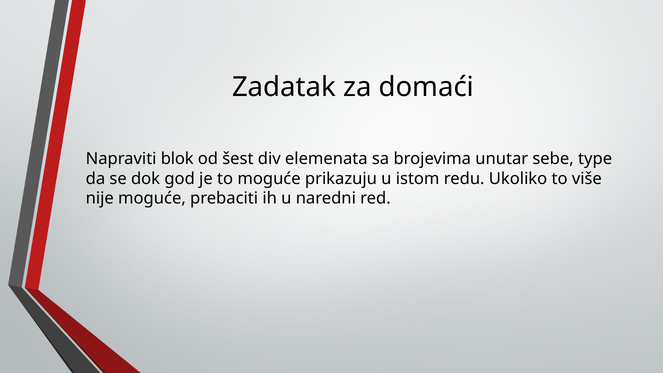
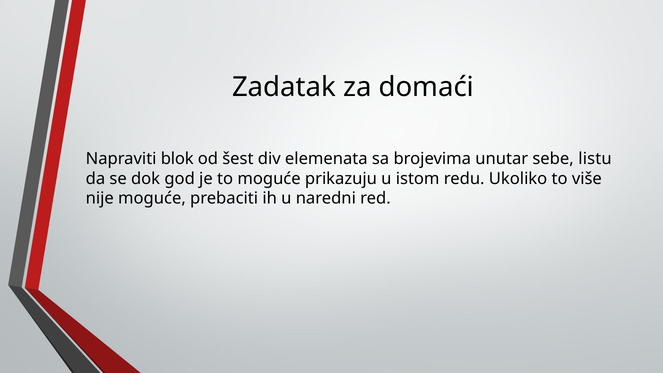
type: type -> listu
